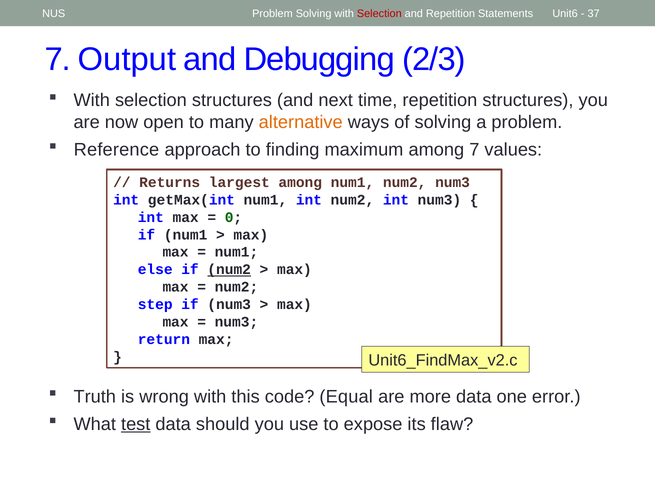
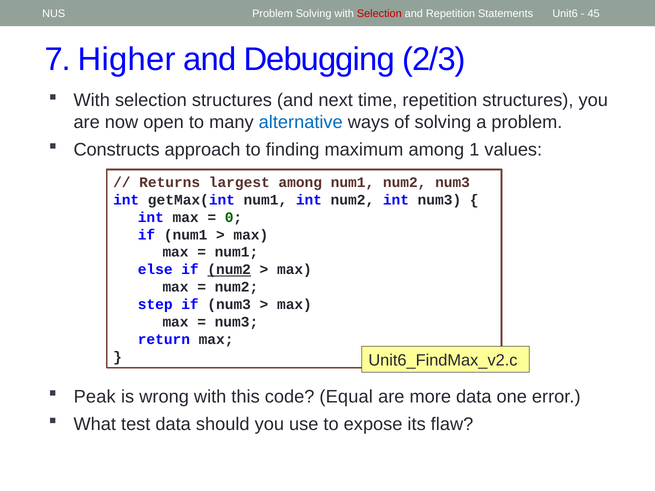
37: 37 -> 45
Output: Output -> Higher
alternative colour: orange -> blue
Reference: Reference -> Constructs
among 7: 7 -> 1
Truth: Truth -> Peak
test underline: present -> none
